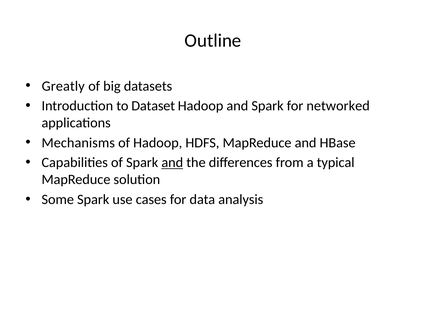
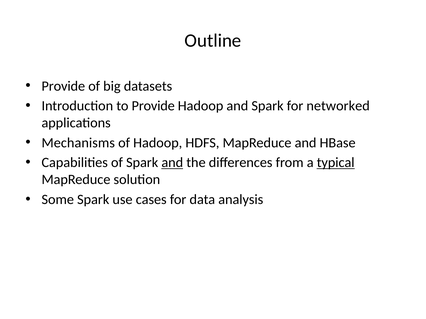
Greatly at (63, 86): Greatly -> Provide
to Dataset: Dataset -> Provide
typical underline: none -> present
